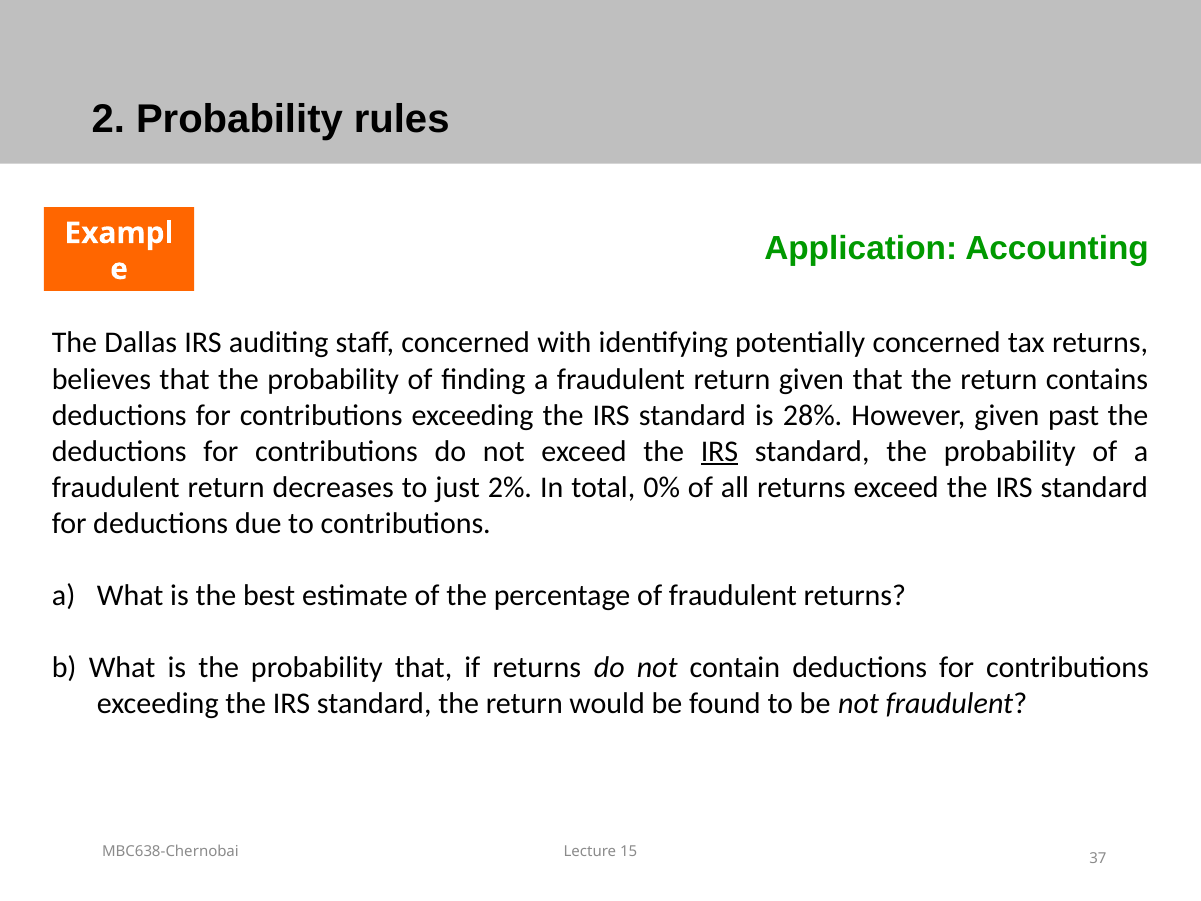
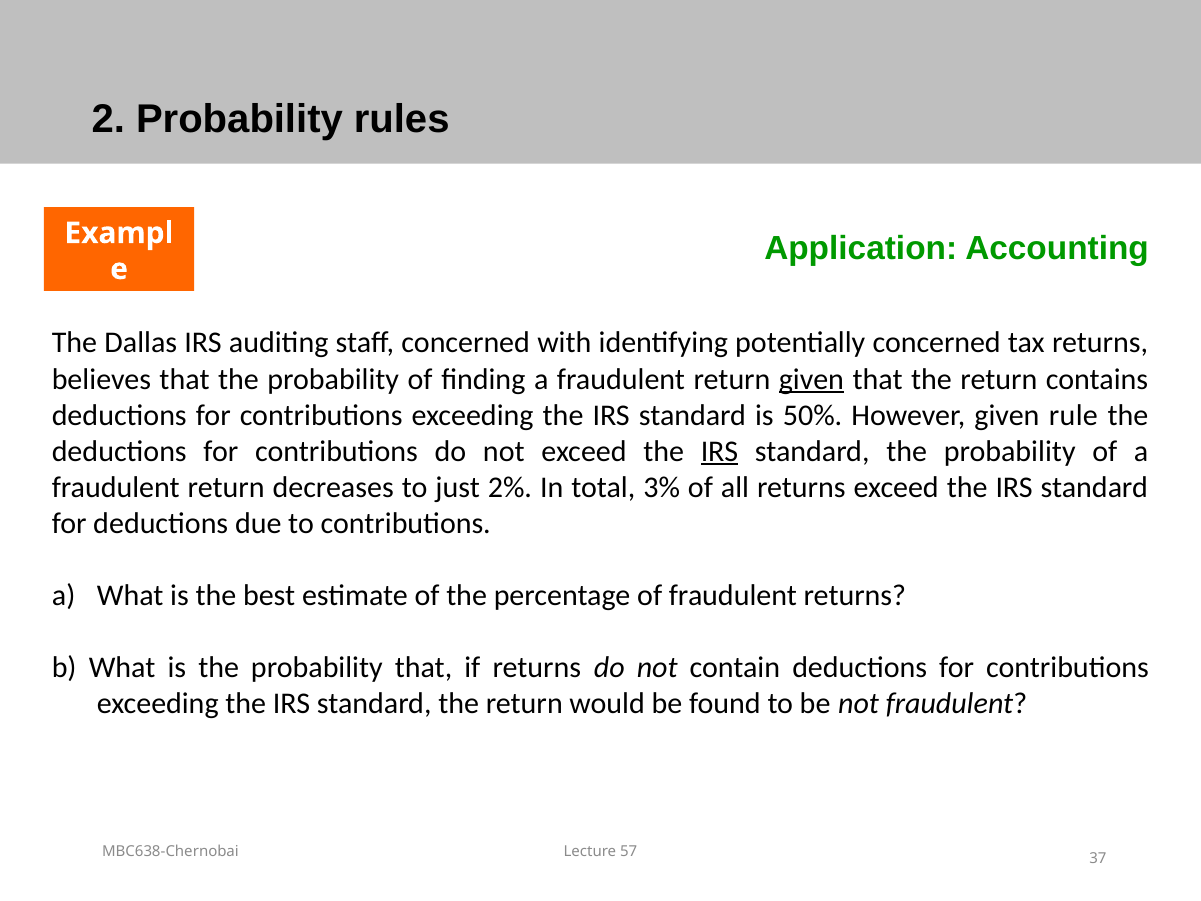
given at (811, 379) underline: none -> present
28%: 28% -> 50%
past: past -> rule
0%: 0% -> 3%
15: 15 -> 57
